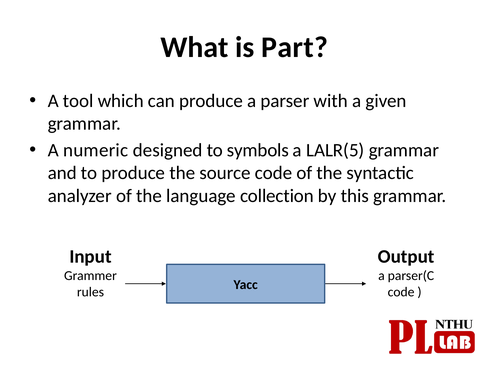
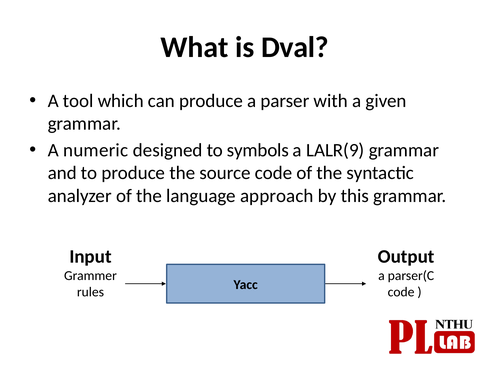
Part: Part -> Dval
LALR(5: LALR(5 -> LALR(9
collection: collection -> approach
